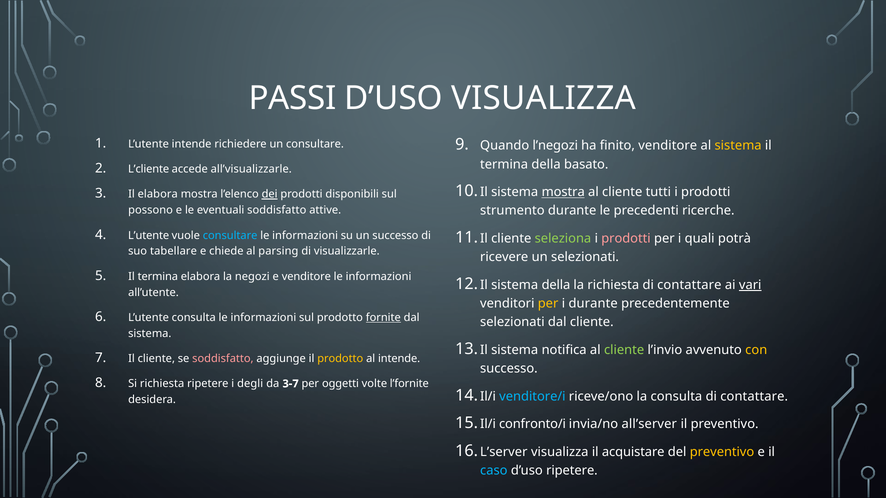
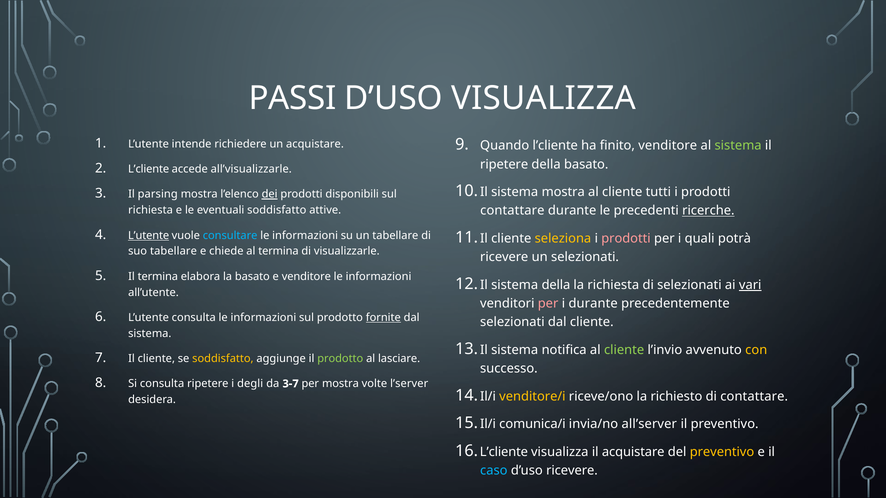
un consultare: consultare -> acquistare
Quando l’negozi: l’negozi -> l’cliente
sistema at (738, 146) colour: yellow -> light green
termina at (504, 164): termina -> ripetere
mostra at (563, 192) underline: present -> none
Il elabora: elabora -> parsing
possono at (151, 210): possono -> richiesta
strumento at (512, 211): strumento -> contattare
ricerche underline: none -> present
L’utente at (149, 236) underline: none -> present
un successo: successo -> tabellare
seleziona colour: light green -> yellow
al parsing: parsing -> termina
la negozi: negozi -> basato
richiesta di contattare: contattare -> selezionati
per at (548, 304) colour: yellow -> pink
soddisfatto at (223, 359) colour: pink -> yellow
prodotto at (340, 359) colour: yellow -> light green
al intende: intende -> lasciare
Si richiesta: richiesta -> consulta
per oggetti: oggetti -> mostra
l’fornite: l’fornite -> l’server
venditore/i colour: light blue -> yellow
la consulta: consulta -> richiesto
confronto/i: confronto/i -> comunica/i
L’server at (504, 452): L’server -> L’cliente
d’uso ripetere: ripetere -> ricevere
